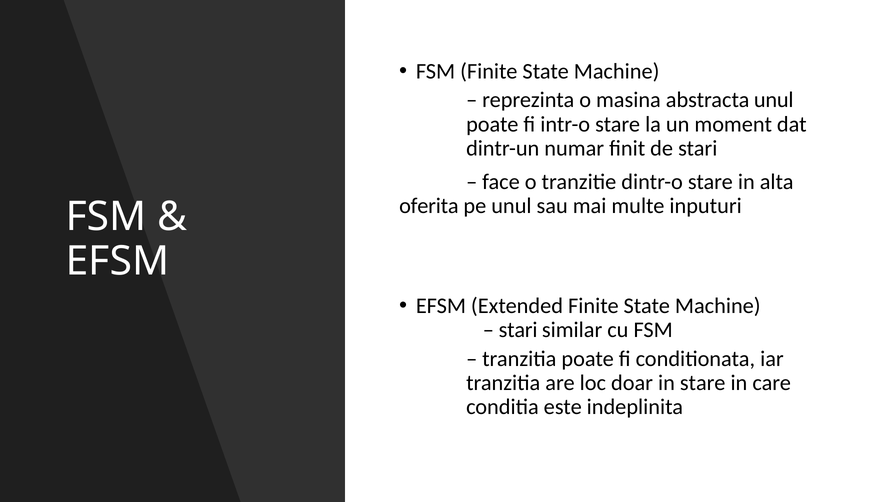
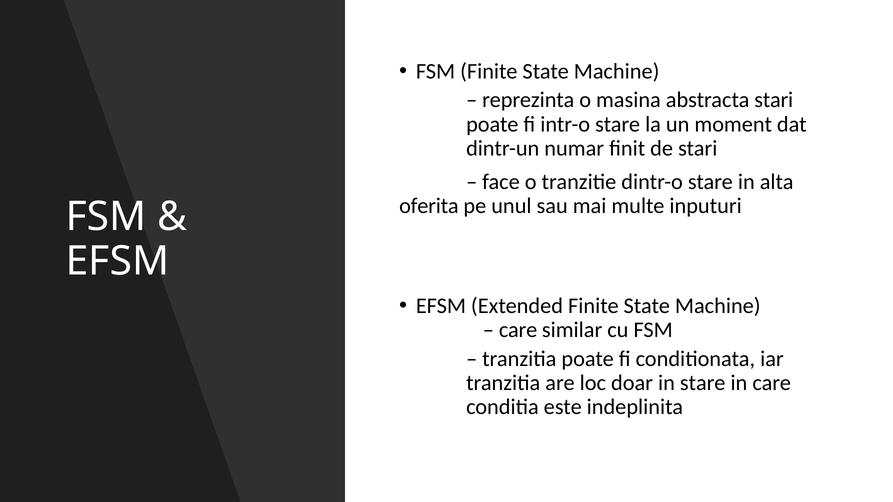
abstracta unul: unul -> stari
stari at (518, 330): stari -> care
